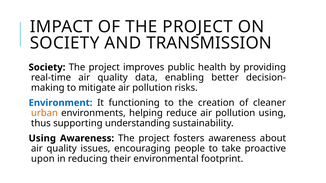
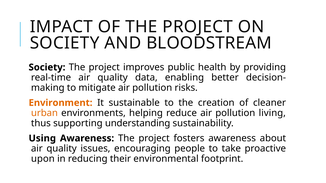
TRANSMISSION: TRANSMISSION -> BLOODSTREAM
Environment colour: blue -> orange
functioning: functioning -> sustainable
pollution using: using -> living
